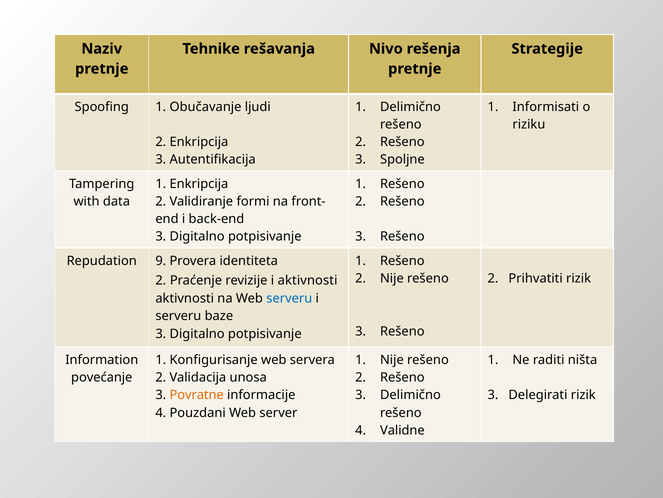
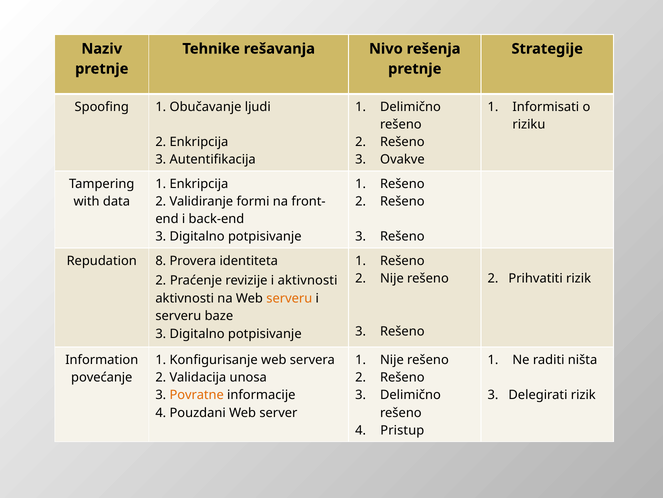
Spoljne: Spoljne -> Ovakve
9: 9 -> 8
serveru at (289, 298) colour: blue -> orange
Validne: Validne -> Pristup
